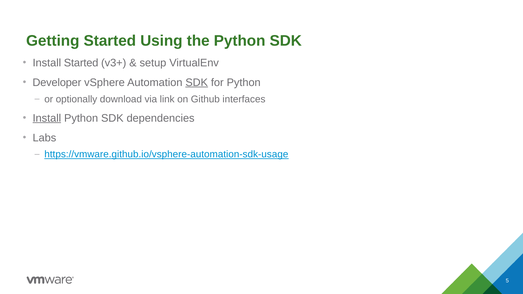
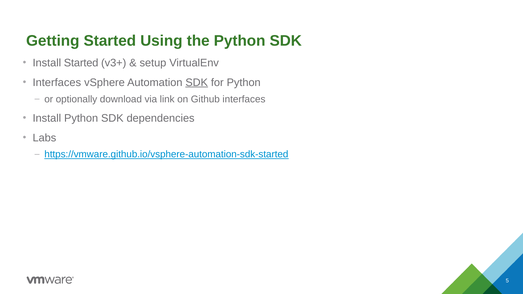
Developer at (57, 83): Developer -> Interfaces
Install at (47, 118) underline: present -> none
https://vmware.github.io/vsphere-automation-sdk-usage: https://vmware.github.io/vsphere-automation-sdk-usage -> https://vmware.github.io/vsphere-automation-sdk-started
